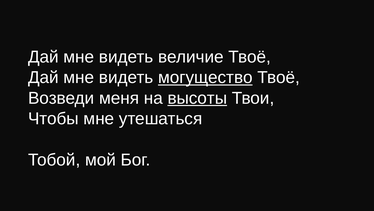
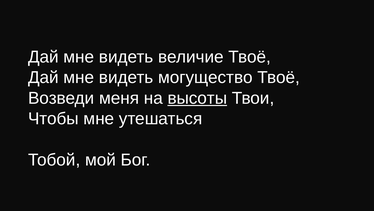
могущество underline: present -> none
